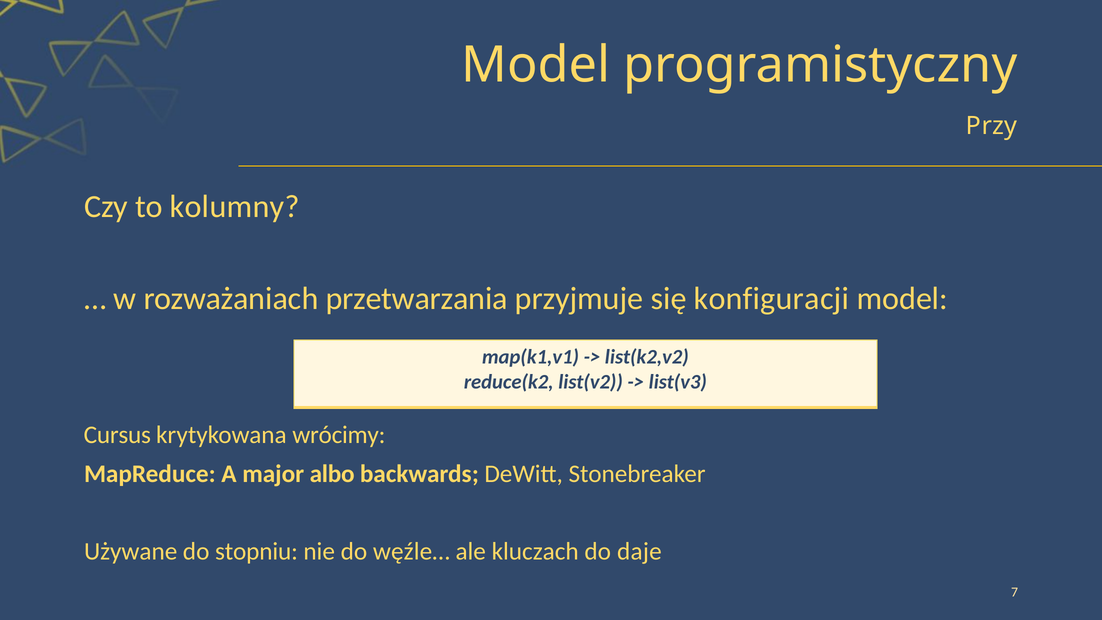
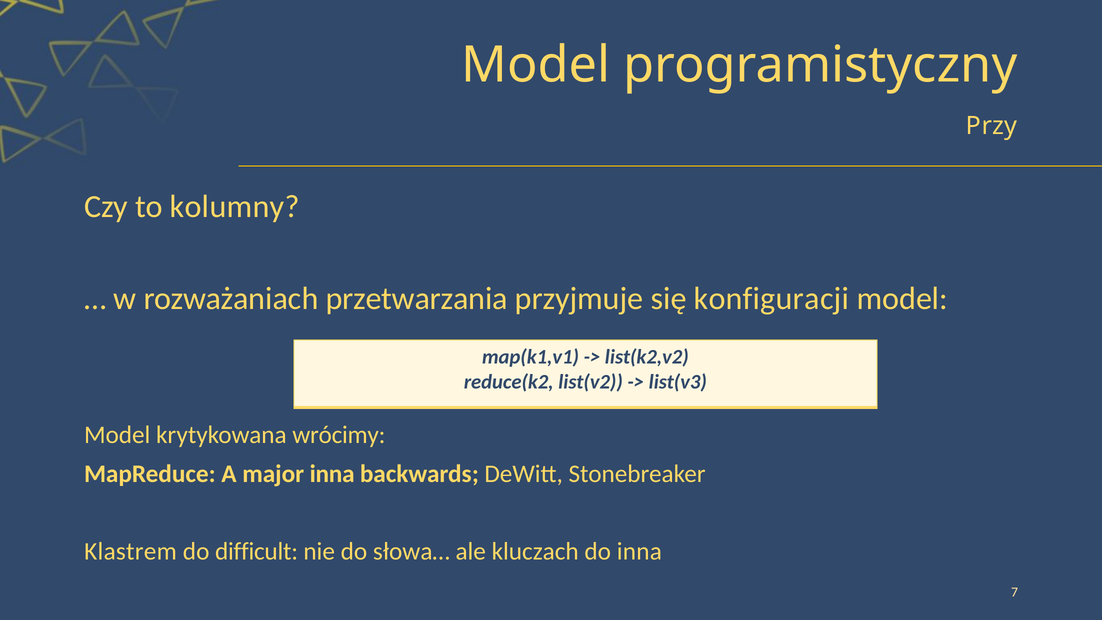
Cursus at (117, 435): Cursus -> Model
major albo: albo -> inna
Używane: Używane -> Klastrem
stopniu: stopniu -> difficult
węźle…: węźle… -> słowa…
do daje: daje -> inna
